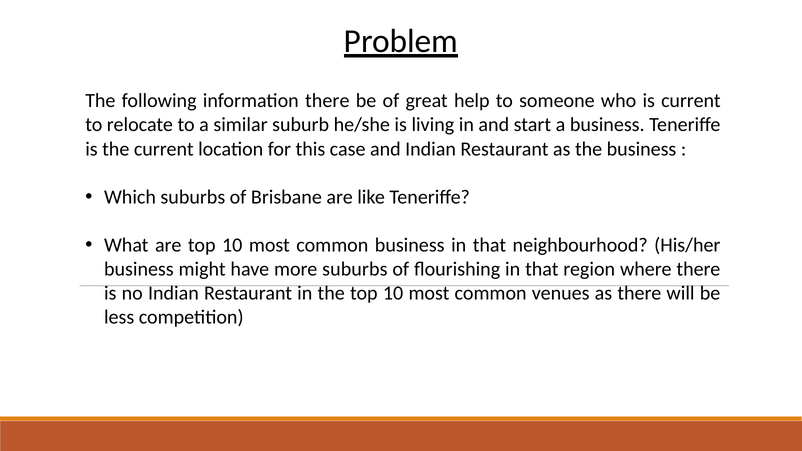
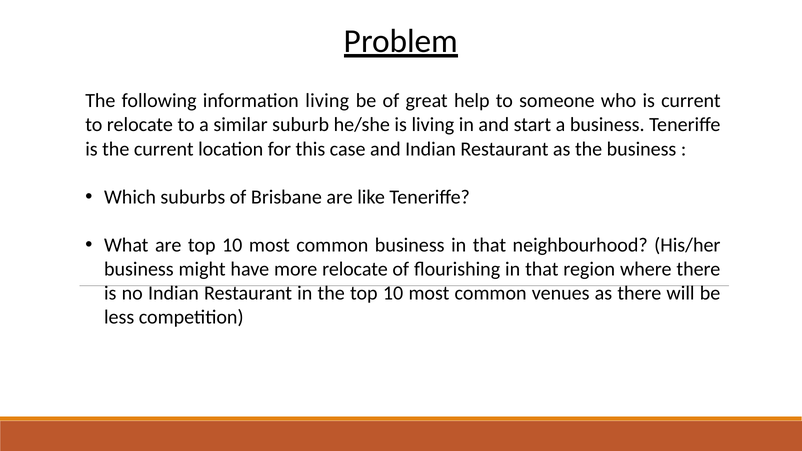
information there: there -> living
more suburbs: suburbs -> relocate
